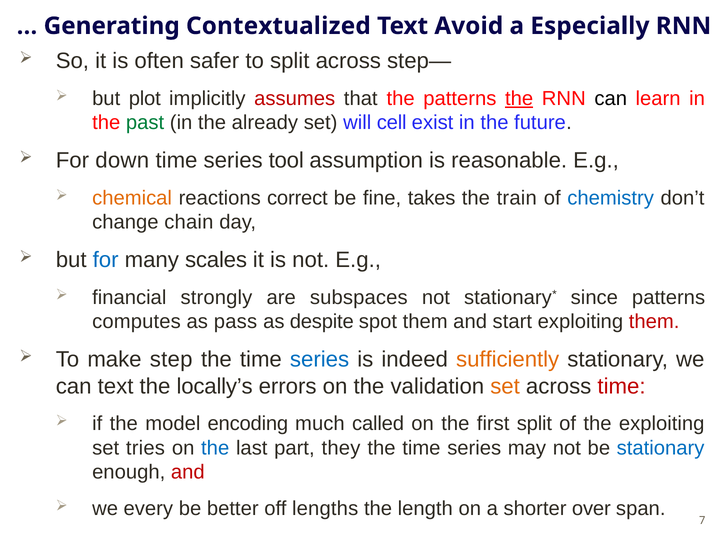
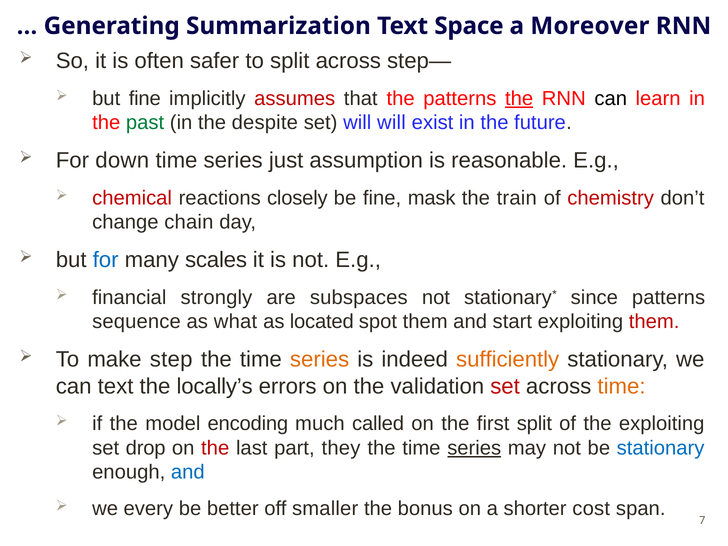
Contextualized: Contextualized -> Summarization
Avoid: Avoid -> Space
Especially: Especially -> Moreover
but plot: plot -> fine
already: already -> despite
will cell: cell -> will
tool: tool -> just
chemical colour: orange -> red
correct: correct -> closely
takes: takes -> mask
chemistry colour: blue -> red
computes: computes -> sequence
pass: pass -> what
despite: despite -> located
series at (320, 360) colour: blue -> orange
set at (505, 386) colour: orange -> red
time at (622, 386) colour: red -> orange
tries: tries -> drop
the at (215, 448) colour: blue -> red
series at (474, 448) underline: none -> present
and at (188, 472) colour: red -> blue
lengths: lengths -> smaller
length: length -> bonus
over: over -> cost
